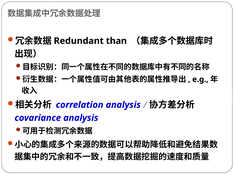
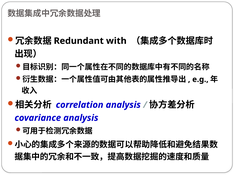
than: than -> with
